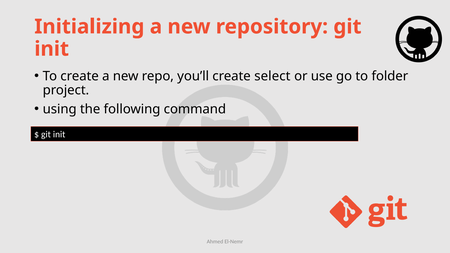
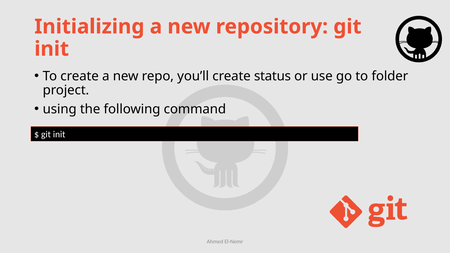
select: select -> status
